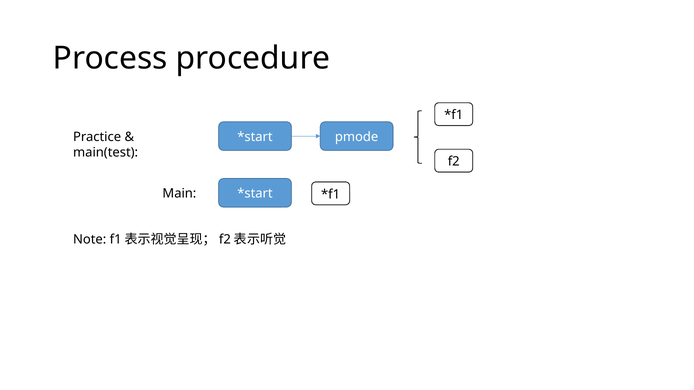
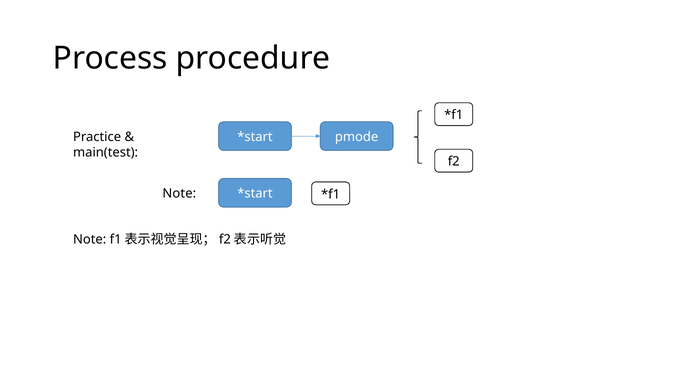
Main at (179, 194): Main -> Note
